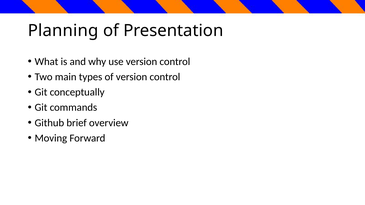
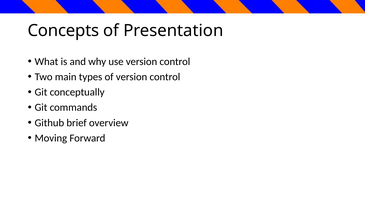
Planning: Planning -> Concepts
